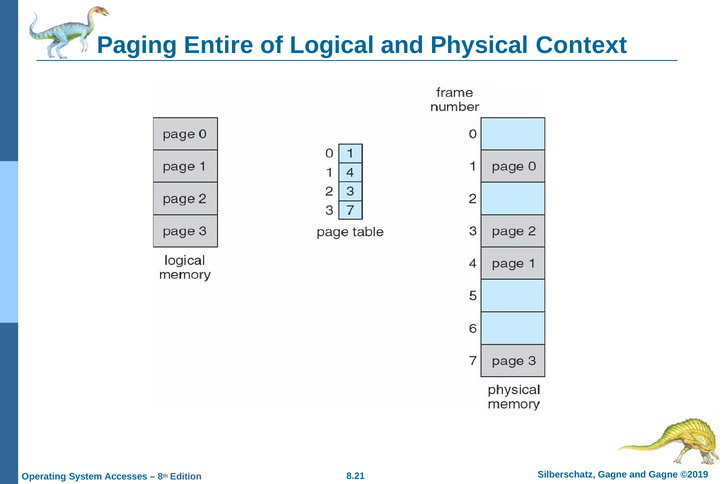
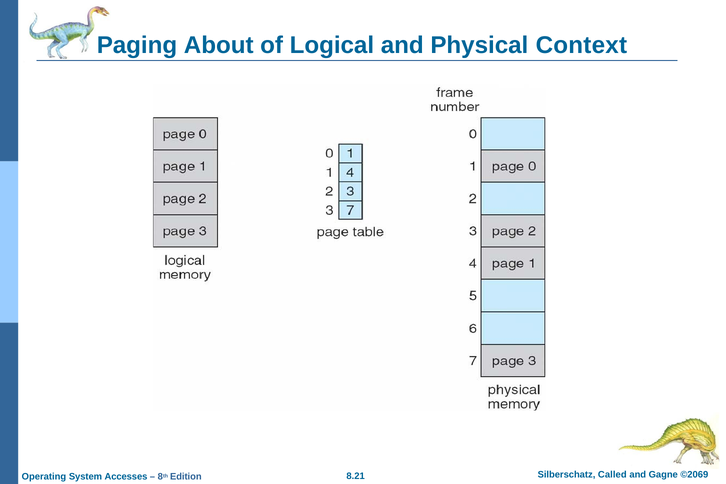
Entire: Entire -> About
Silberschatz Gagne: Gagne -> Called
©2019: ©2019 -> ©2069
